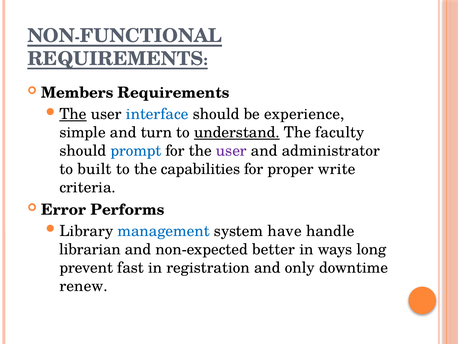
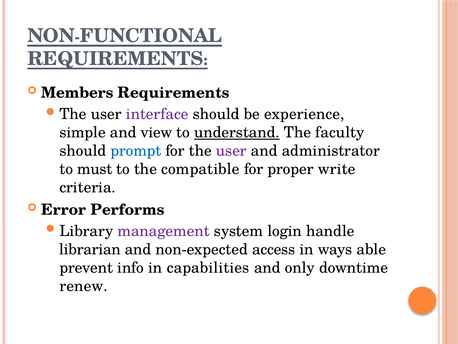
The at (73, 114) underline: present -> none
interface colour: blue -> purple
turn: turn -> view
built: built -> must
capabilities: capabilities -> compatible
management colour: blue -> purple
have: have -> login
better: better -> access
long: long -> able
fast: fast -> info
registration: registration -> capabilities
